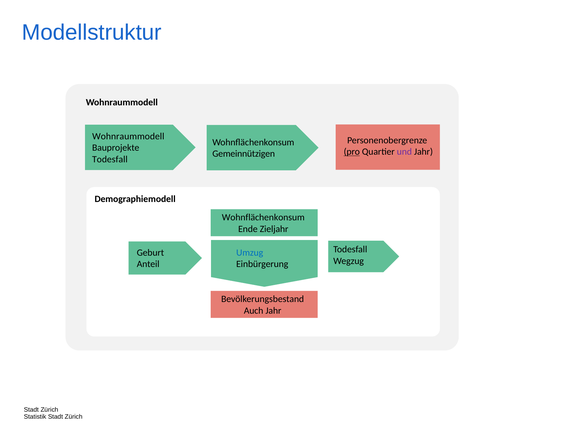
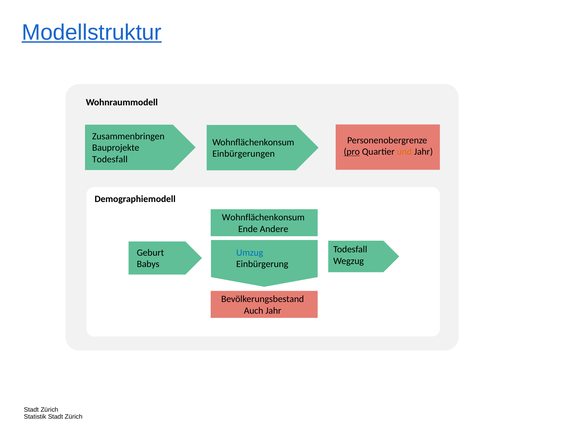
Modellstruktur underline: none -> present
Wohnraummodell at (128, 136): Wohnraummodell -> Zusammenbringen
und colour: purple -> orange
Gemeinnützigen: Gemeinnützigen -> Einbürgerungen
Zieljahr: Zieljahr -> Andere
Anteil: Anteil -> Babys
